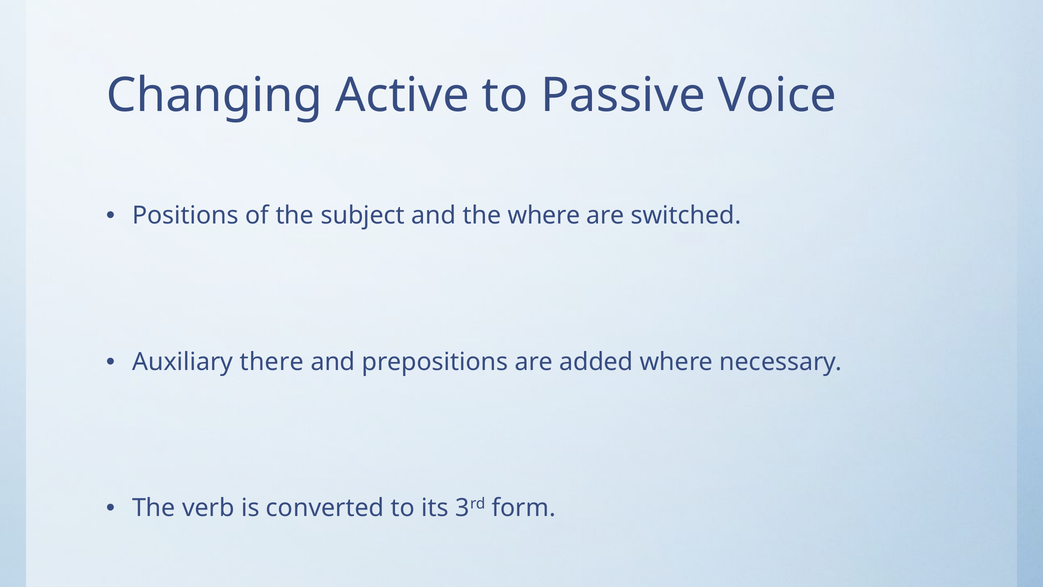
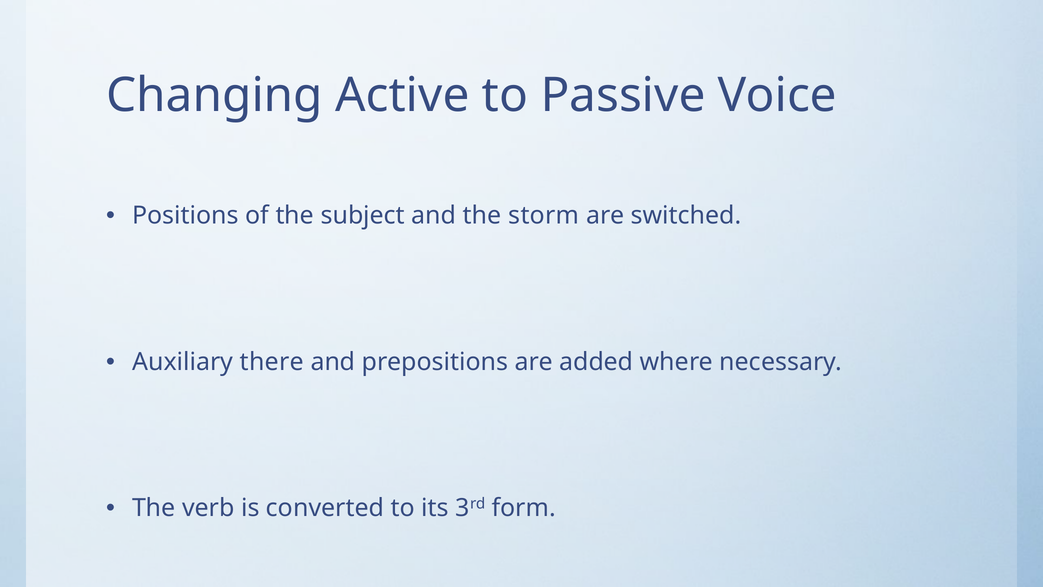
the where: where -> storm
